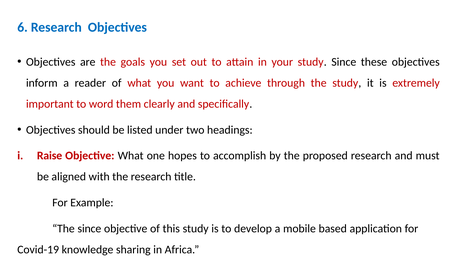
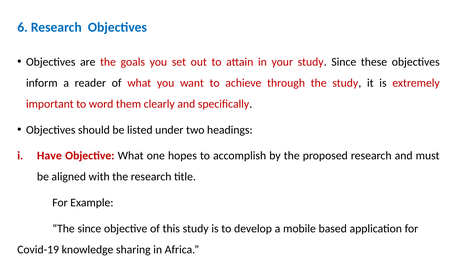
Raise: Raise -> Have
